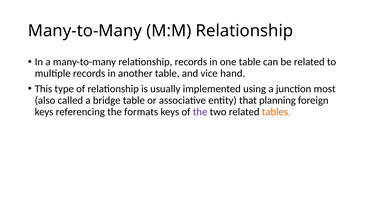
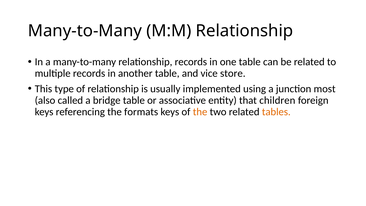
hand: hand -> store
planning: planning -> children
the at (200, 112) colour: purple -> orange
